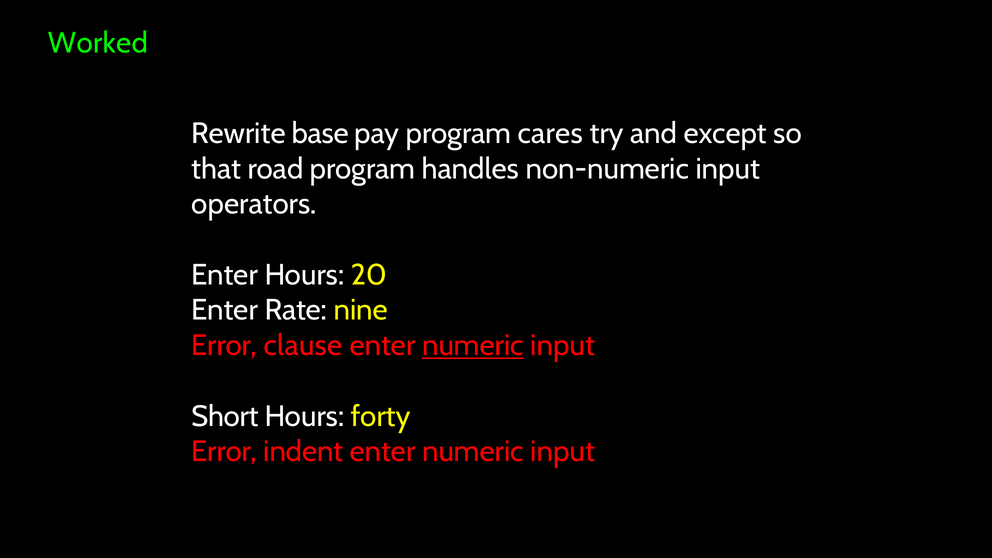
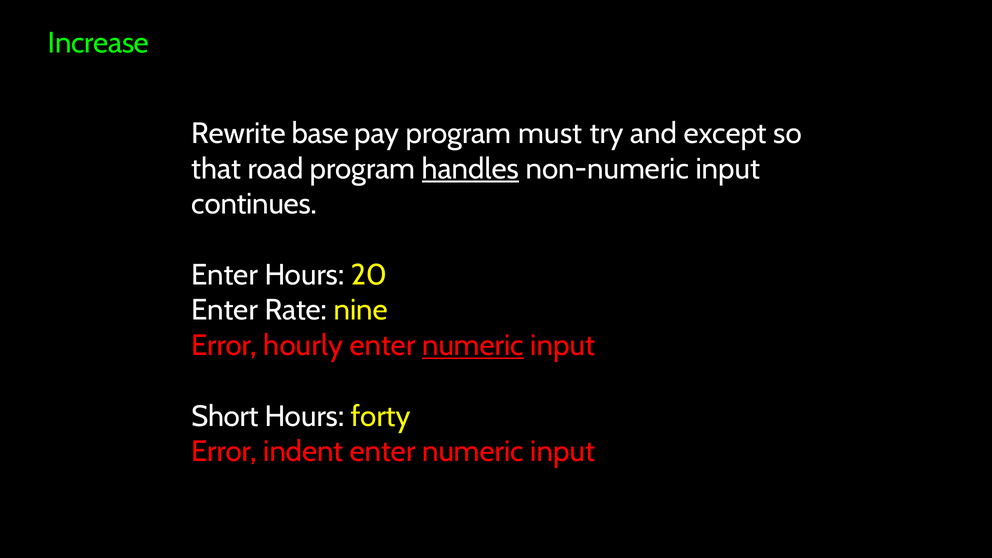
Worked: Worked -> Increase
cares: cares -> must
handles underline: none -> present
operators: operators -> continues
clause: clause -> hourly
